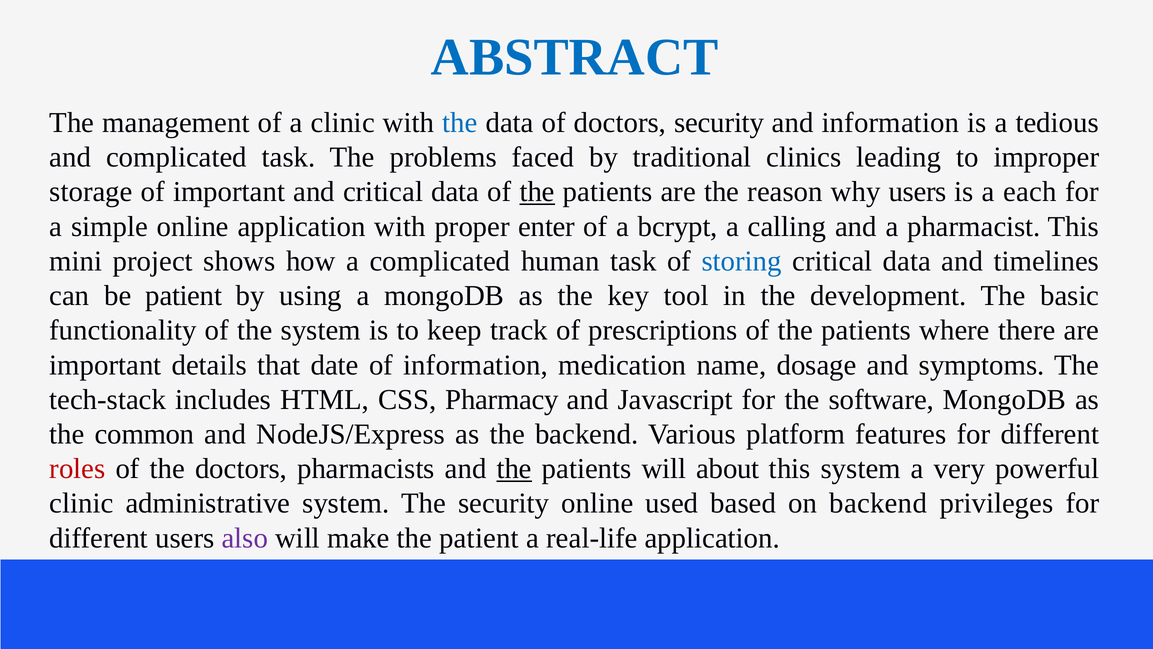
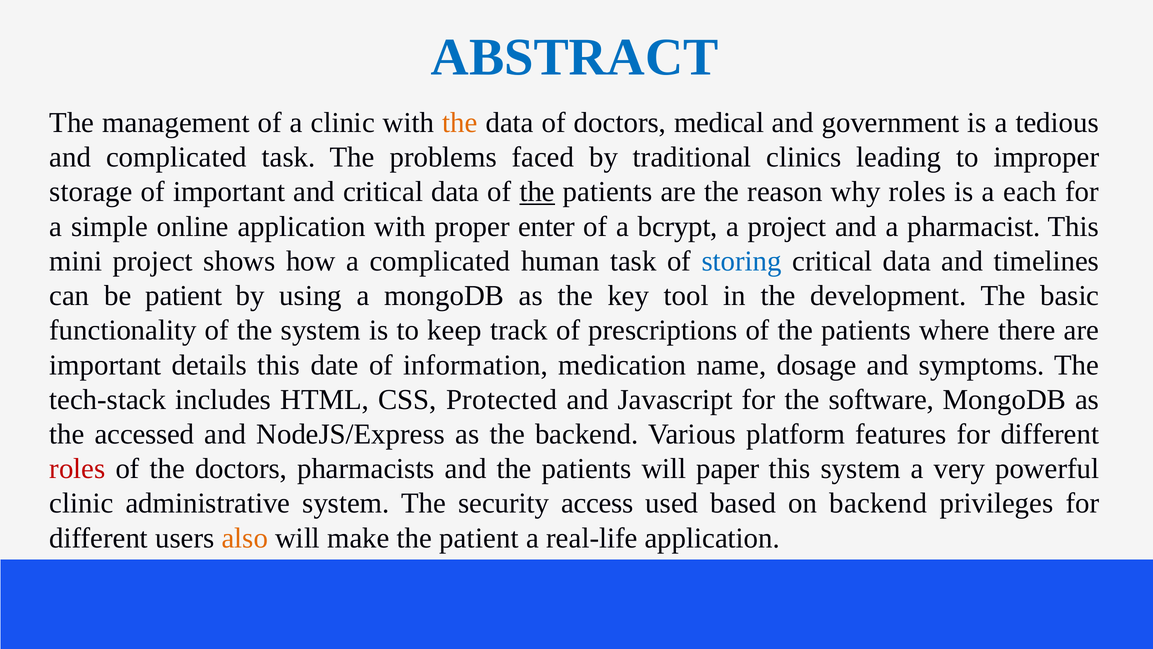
the at (460, 123) colour: blue -> orange
doctors security: security -> medical
and information: information -> government
why users: users -> roles
a calling: calling -> project
details that: that -> this
Pharmacy: Pharmacy -> Protected
common: common -> accessed
the at (514, 469) underline: present -> none
about: about -> paper
security online: online -> access
also colour: purple -> orange
